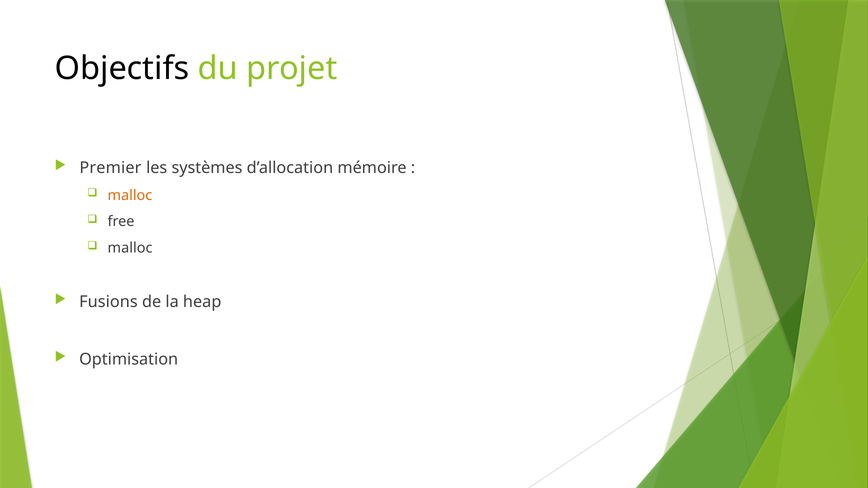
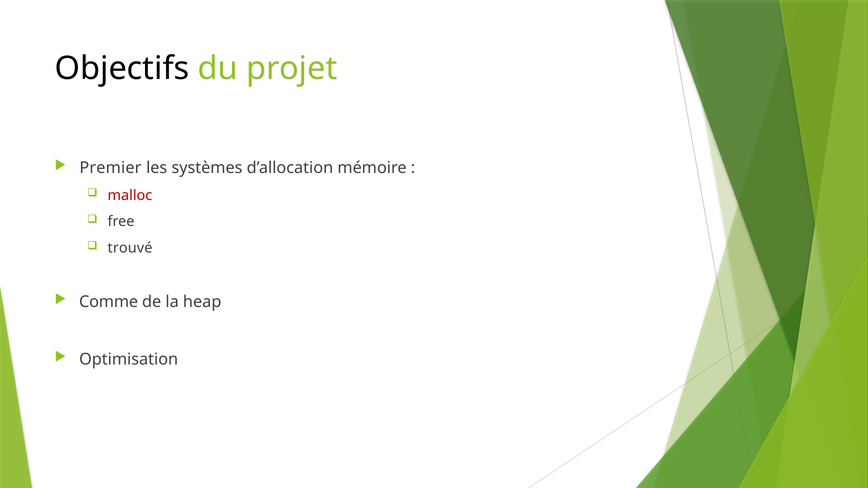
malloc at (130, 195) colour: orange -> red
malloc at (130, 248): malloc -> trouvé
Fusions: Fusions -> Comme
